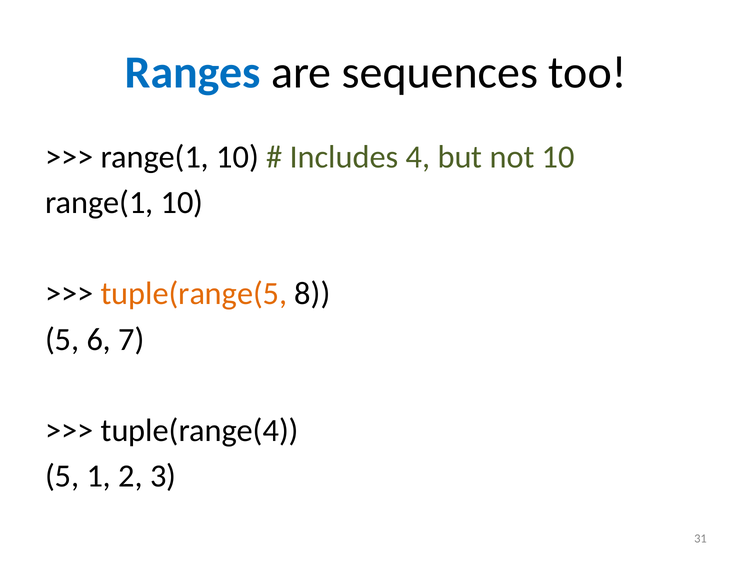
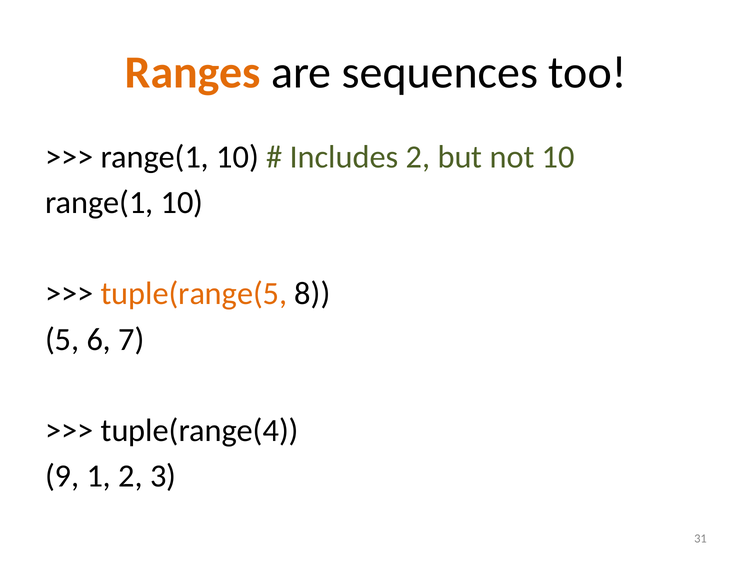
Ranges colour: blue -> orange
Includes 4: 4 -> 2
5 at (62, 476): 5 -> 9
